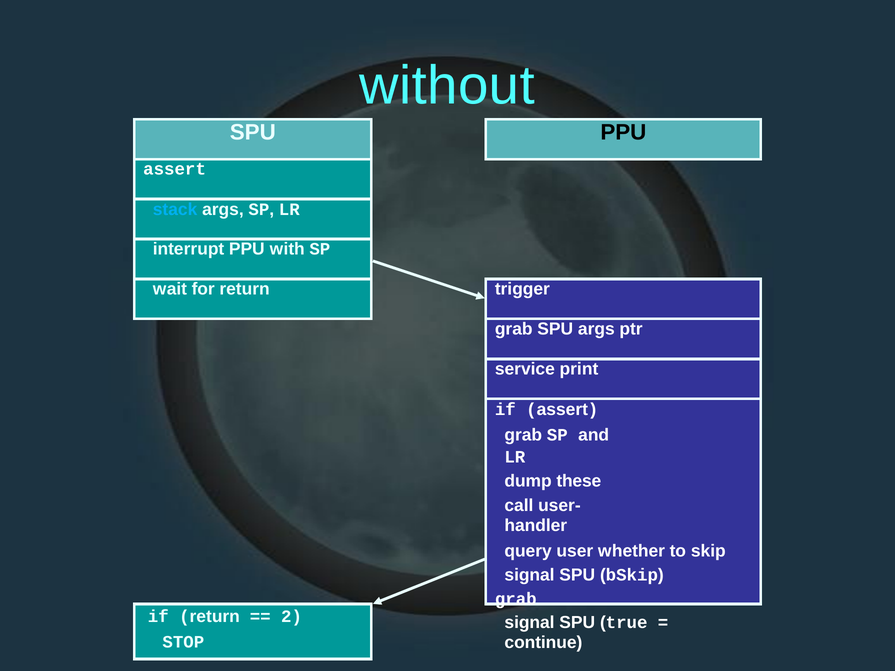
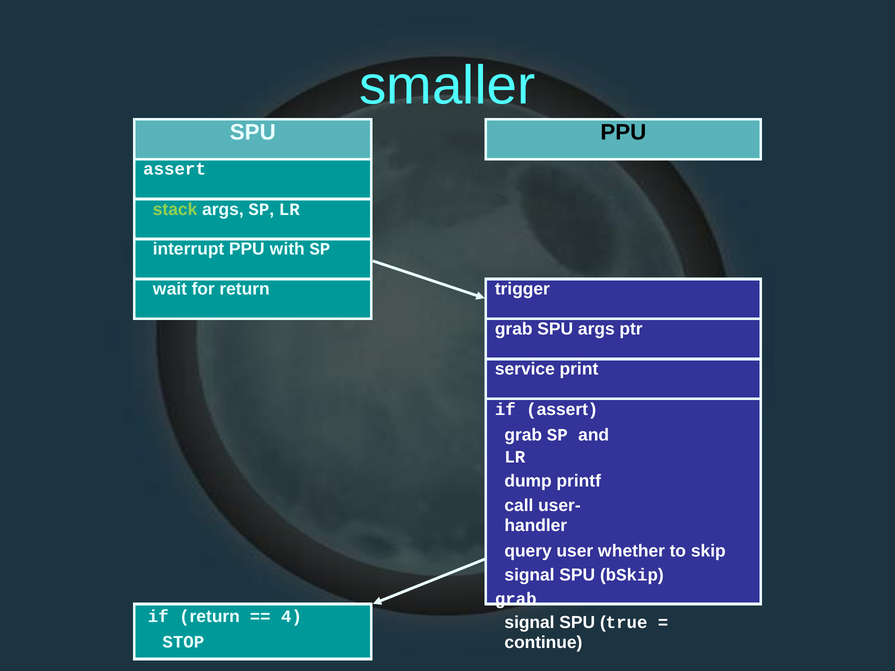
without: without -> smaller
stack colour: light blue -> light green
these: these -> printf
2: 2 -> 4
